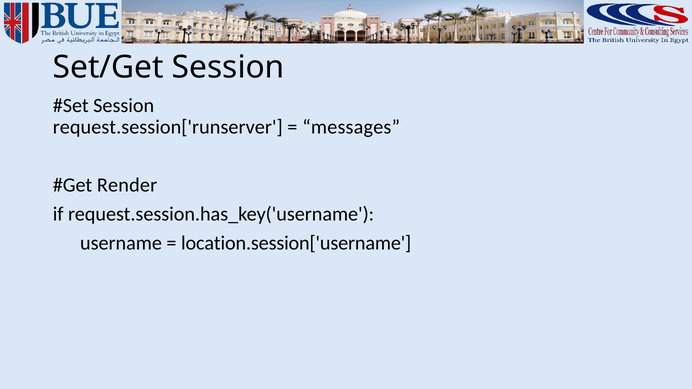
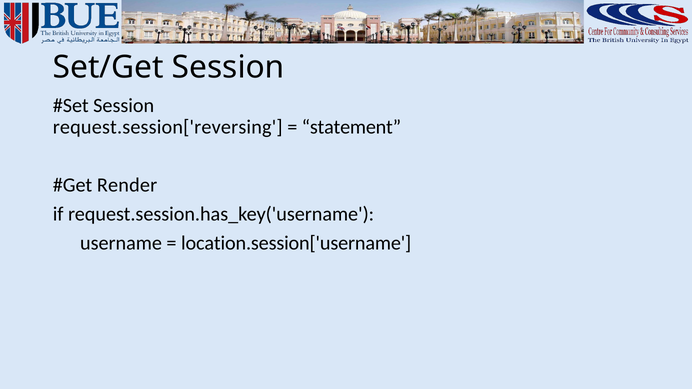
request.session['runserver: request.session['runserver -> request.session['reversing
messages: messages -> statement
